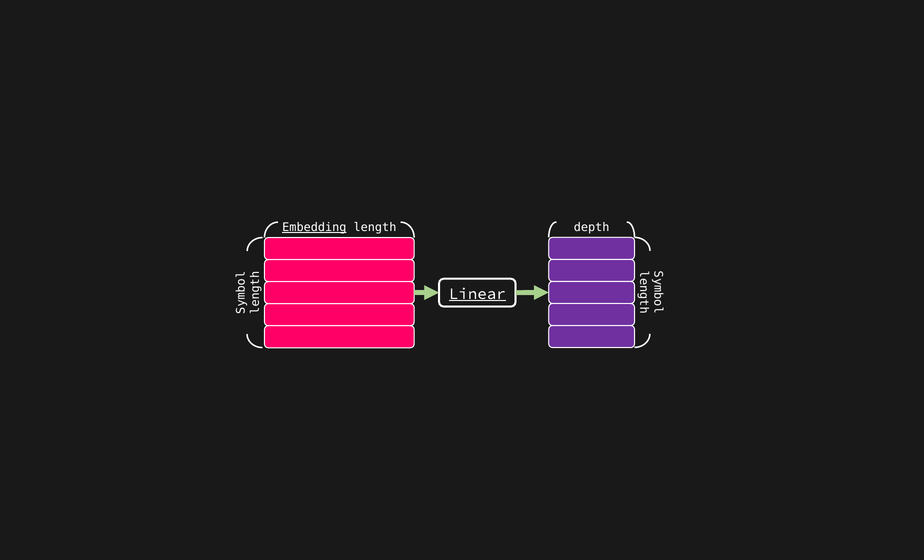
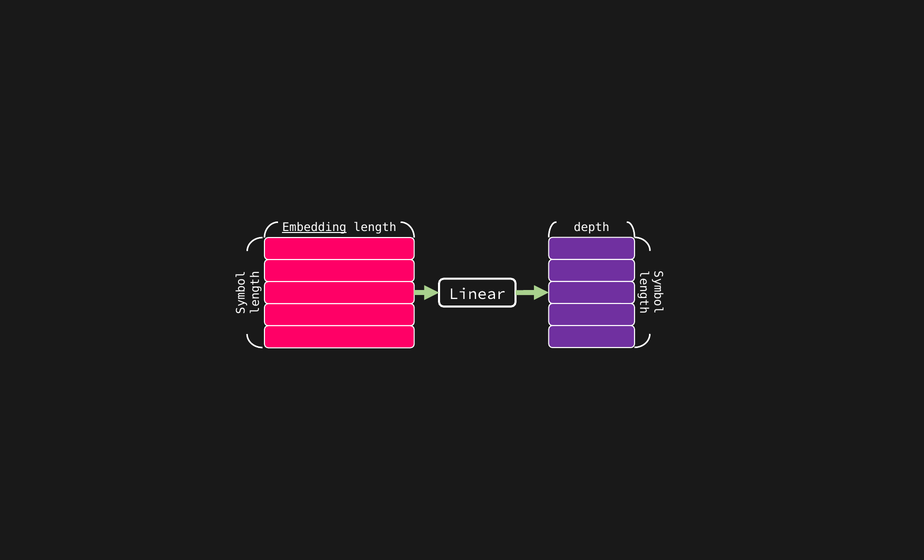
Linear underline: present -> none
